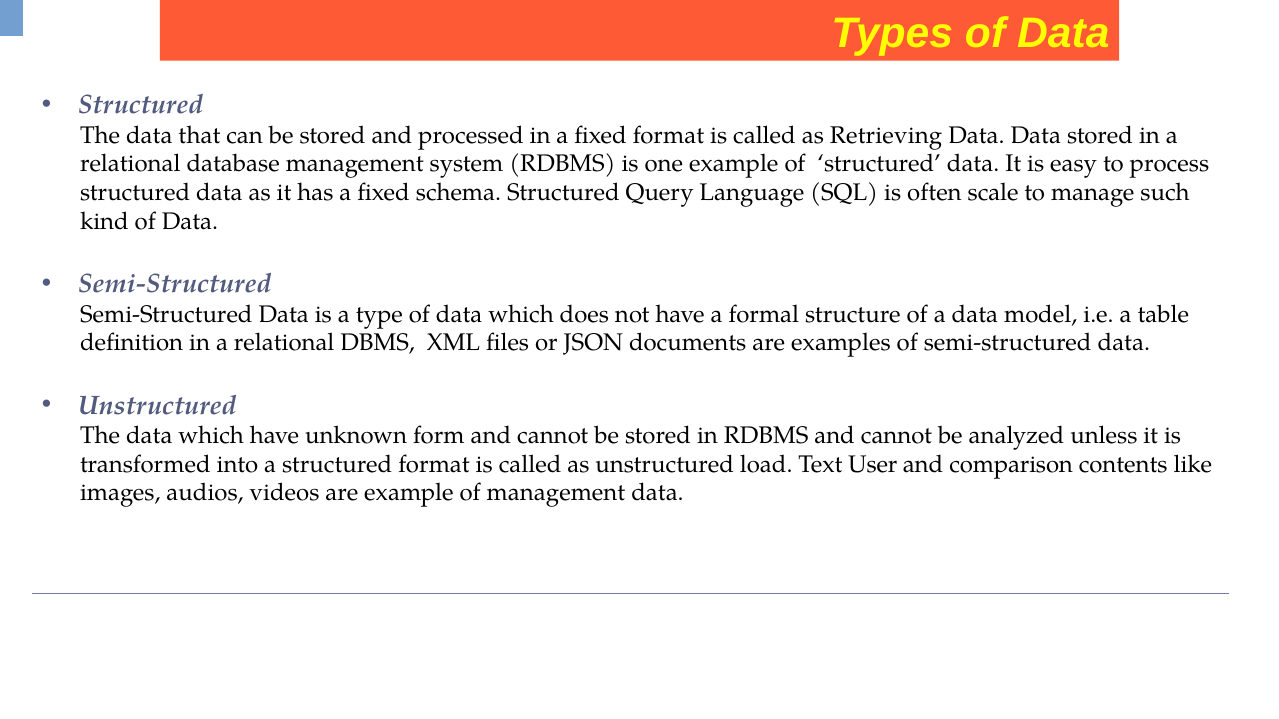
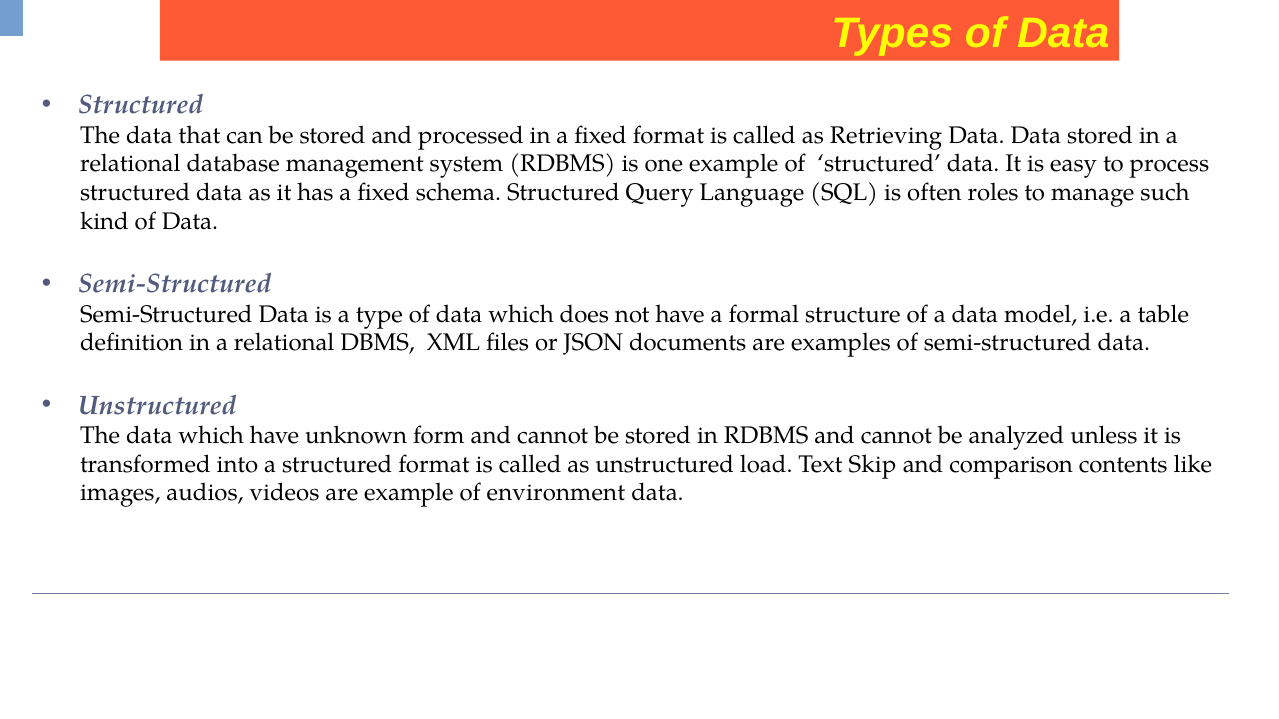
scale: scale -> roles
User: User -> Skip
of management: management -> environment
